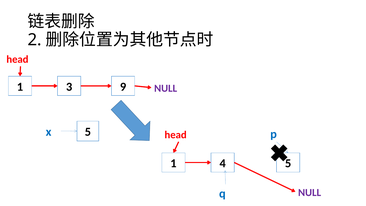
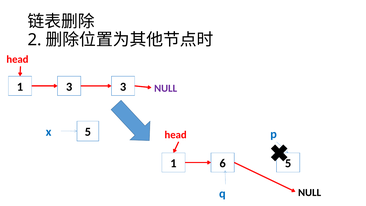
3 9: 9 -> 3
4: 4 -> 6
NULL at (310, 192) colour: purple -> black
